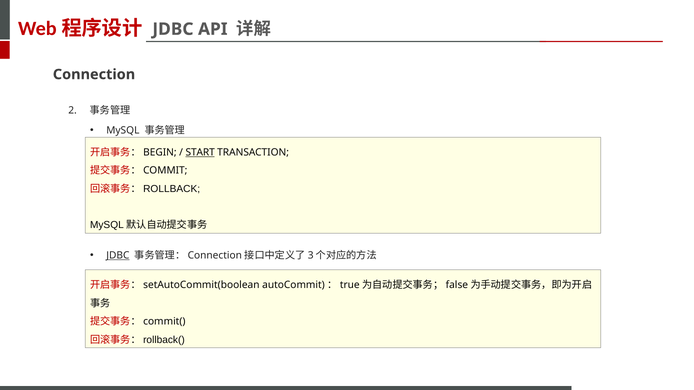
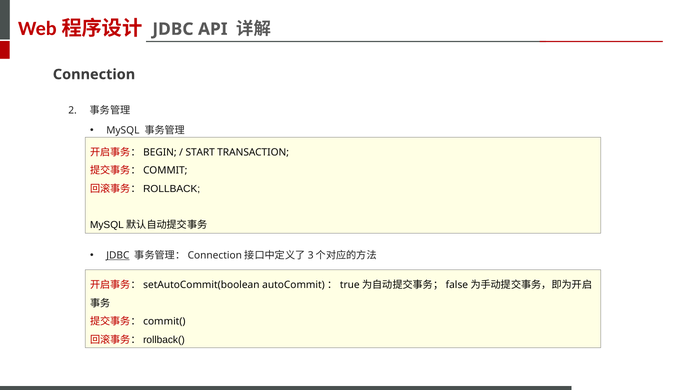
START underline: present -> none
